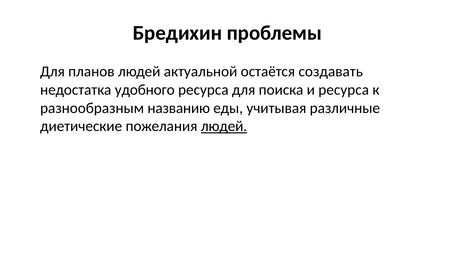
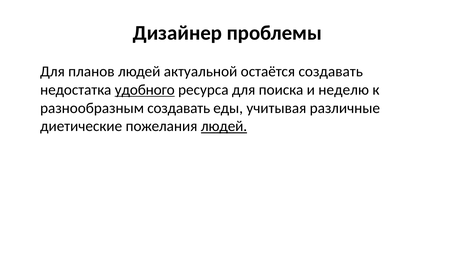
Бредихин: Бредихин -> Дизайнер
удобного underline: none -> present
и ресурса: ресурса -> неделю
разнообразным названию: названию -> создавать
